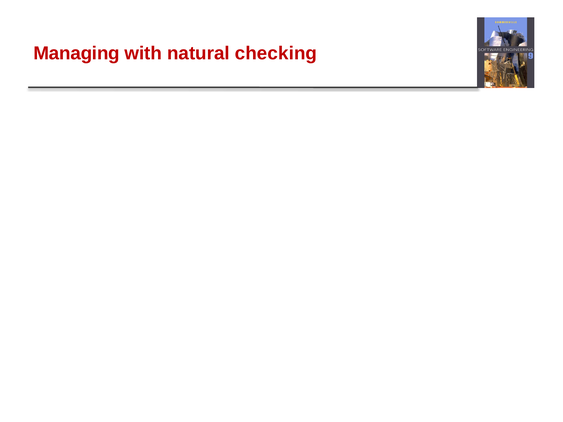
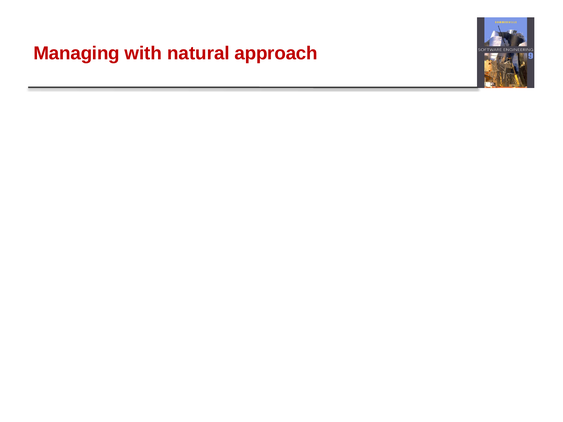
checking: checking -> approach
